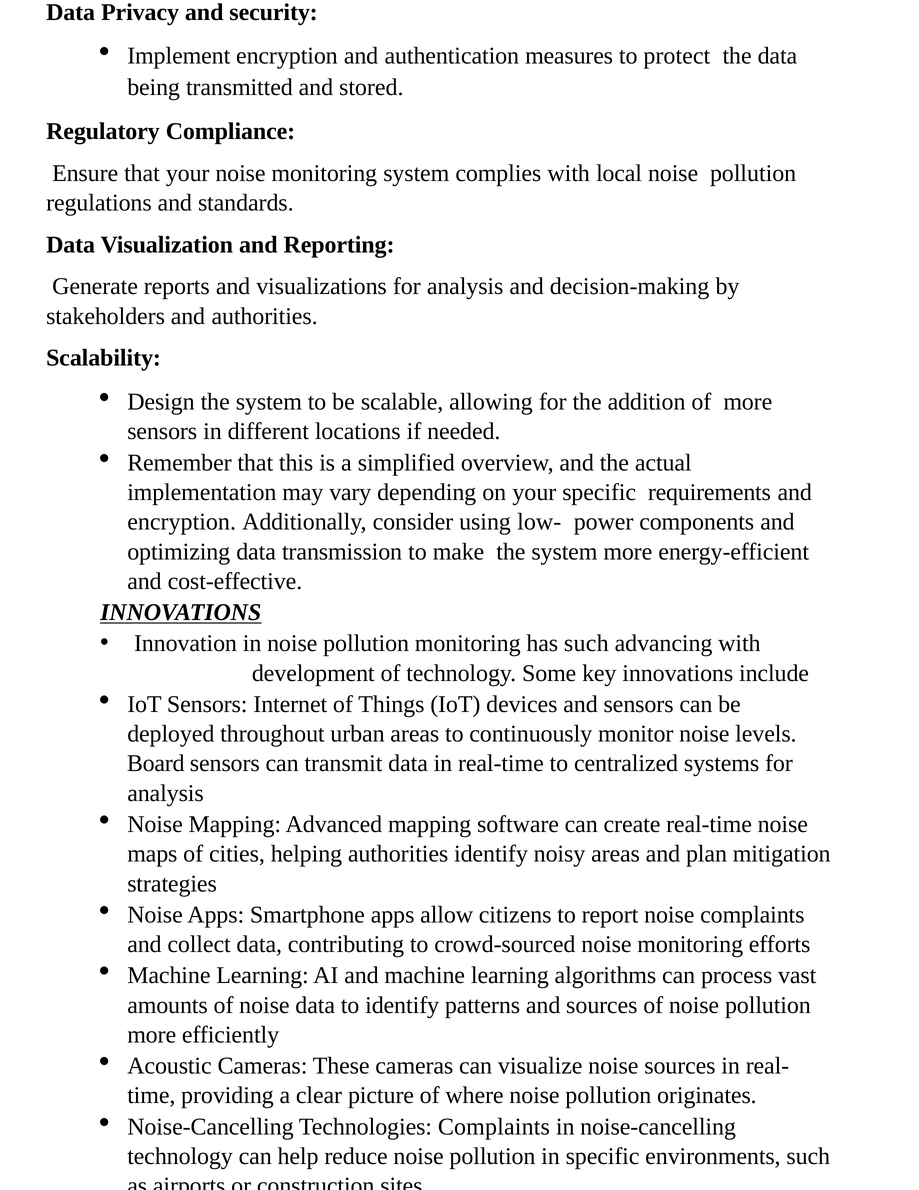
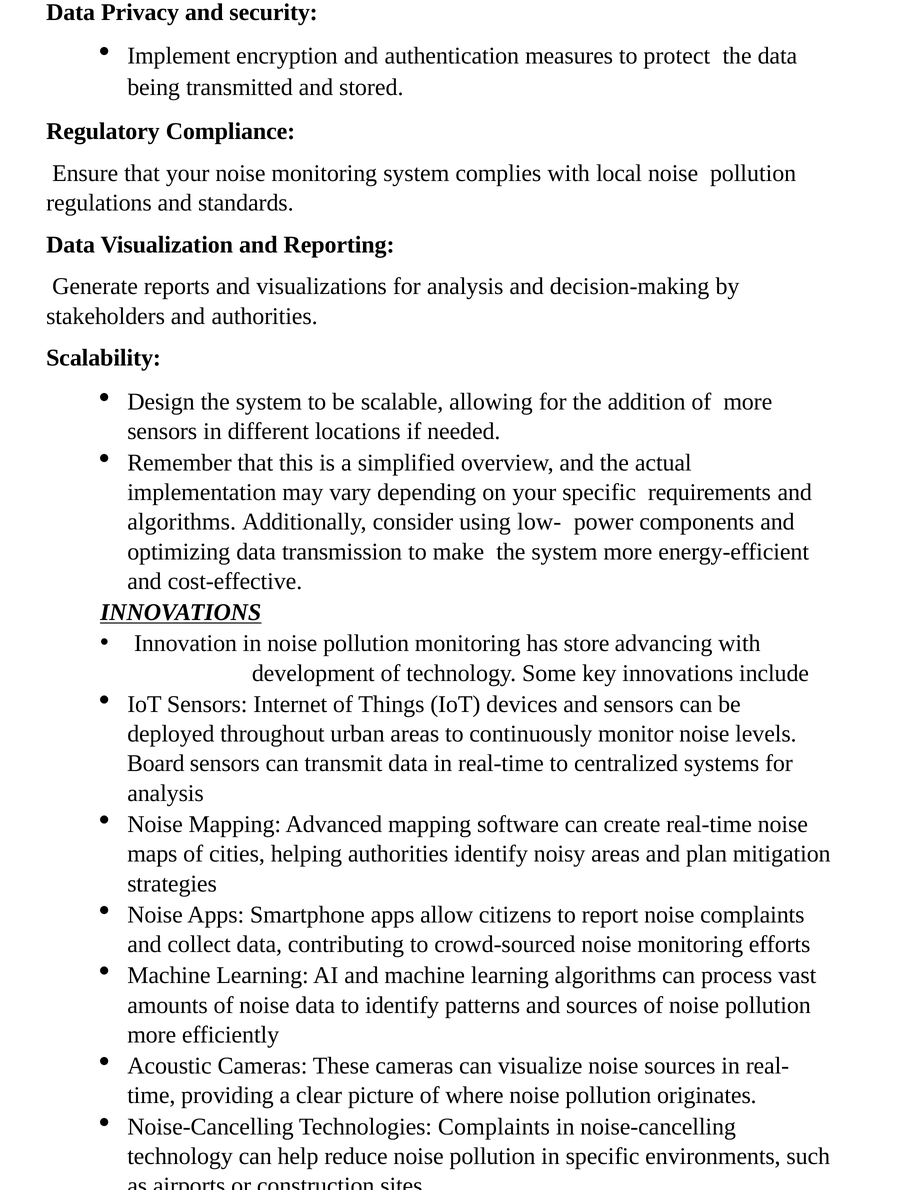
encryption at (182, 522): encryption -> algorithms
has such: such -> store
